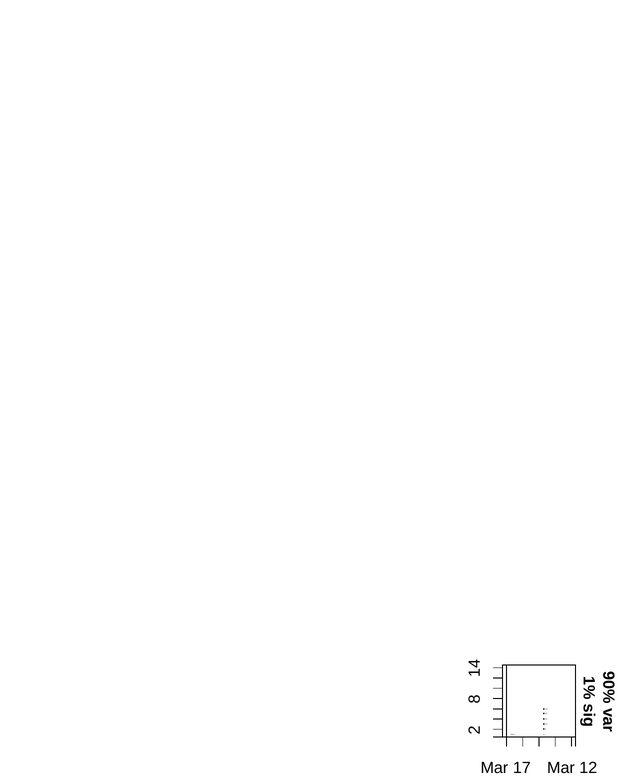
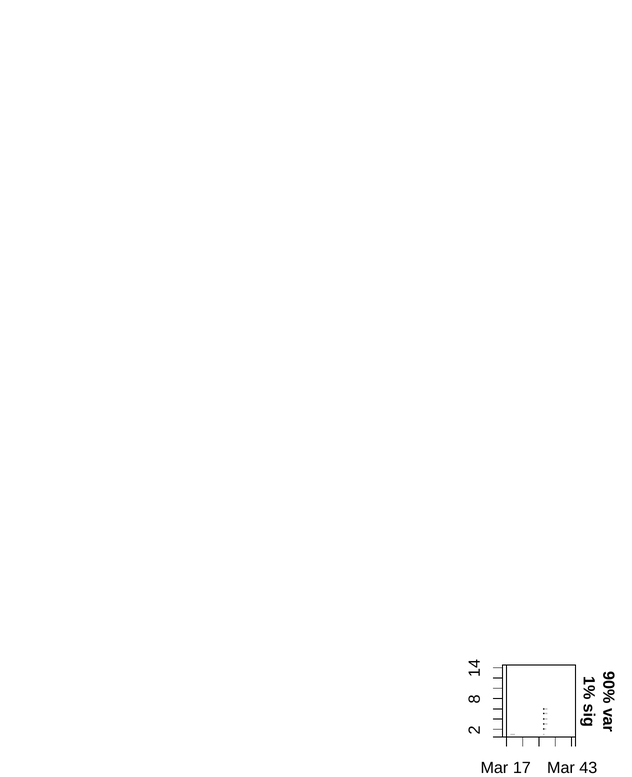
12: 12 -> 43
